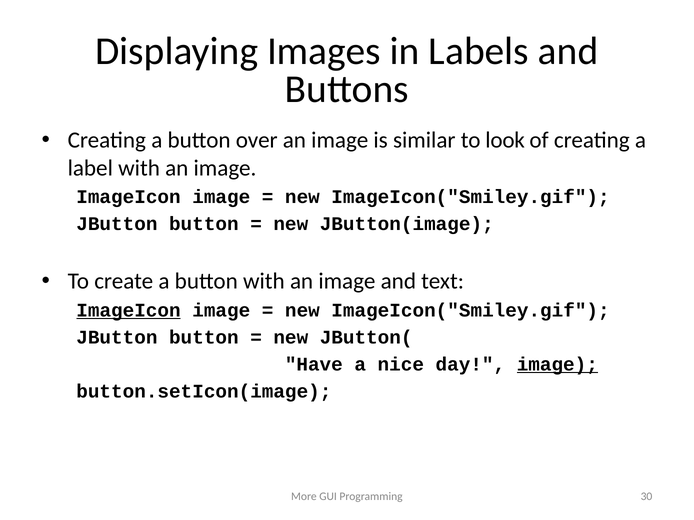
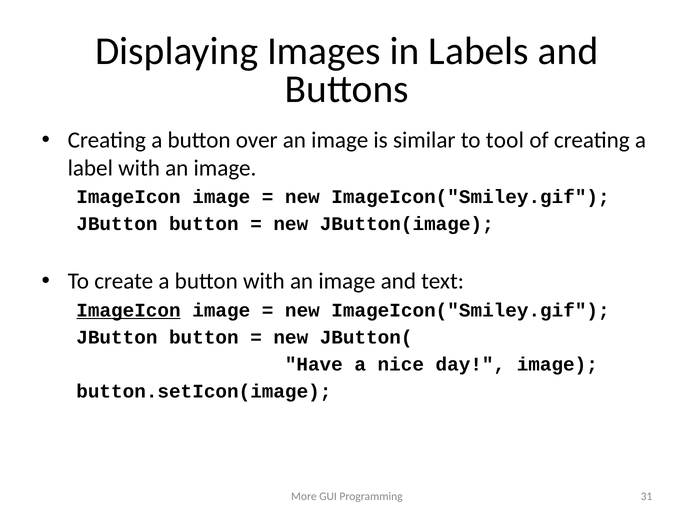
look: look -> tool
image at (557, 365) underline: present -> none
30: 30 -> 31
